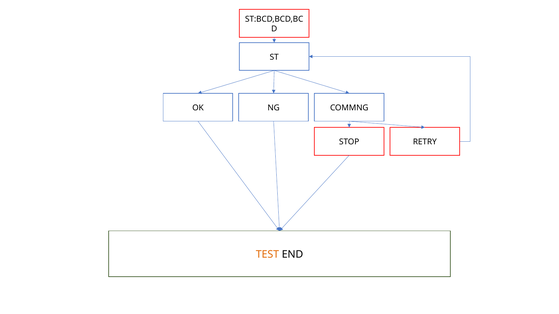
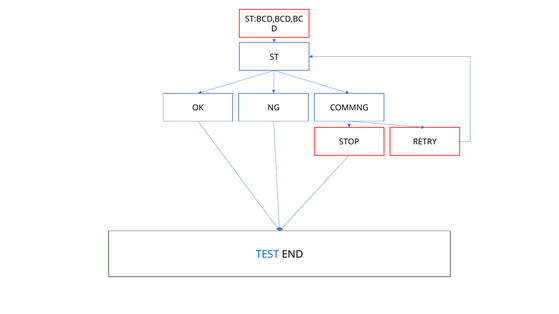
TEST colour: orange -> blue
